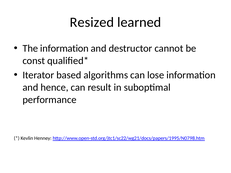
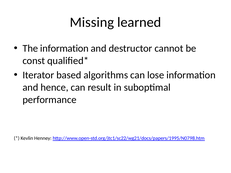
Resized: Resized -> Missing
